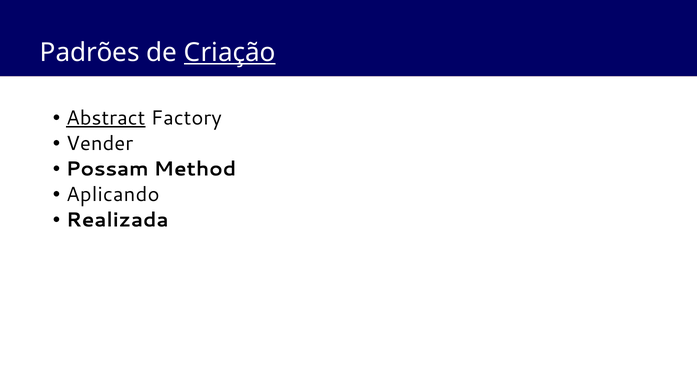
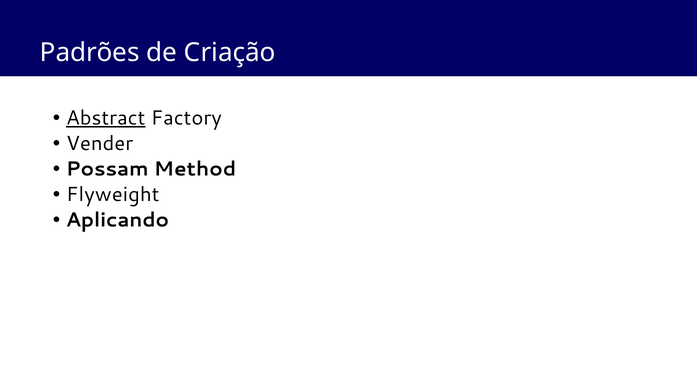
Criação underline: present -> none
Aplicando: Aplicando -> Flyweight
Realizada: Realizada -> Aplicando
